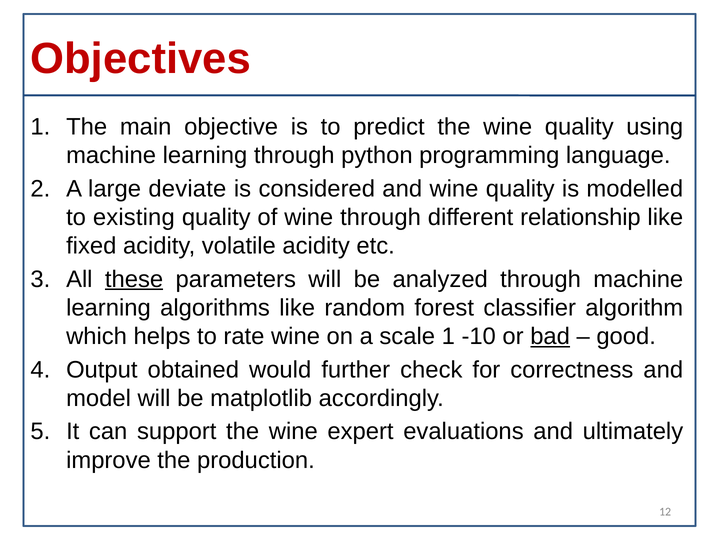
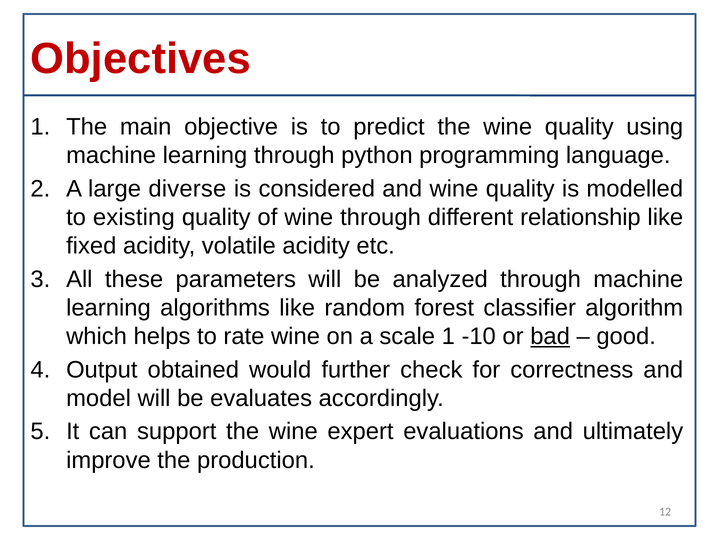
deviate: deviate -> diverse
these underline: present -> none
matplotlib: matplotlib -> evaluates
